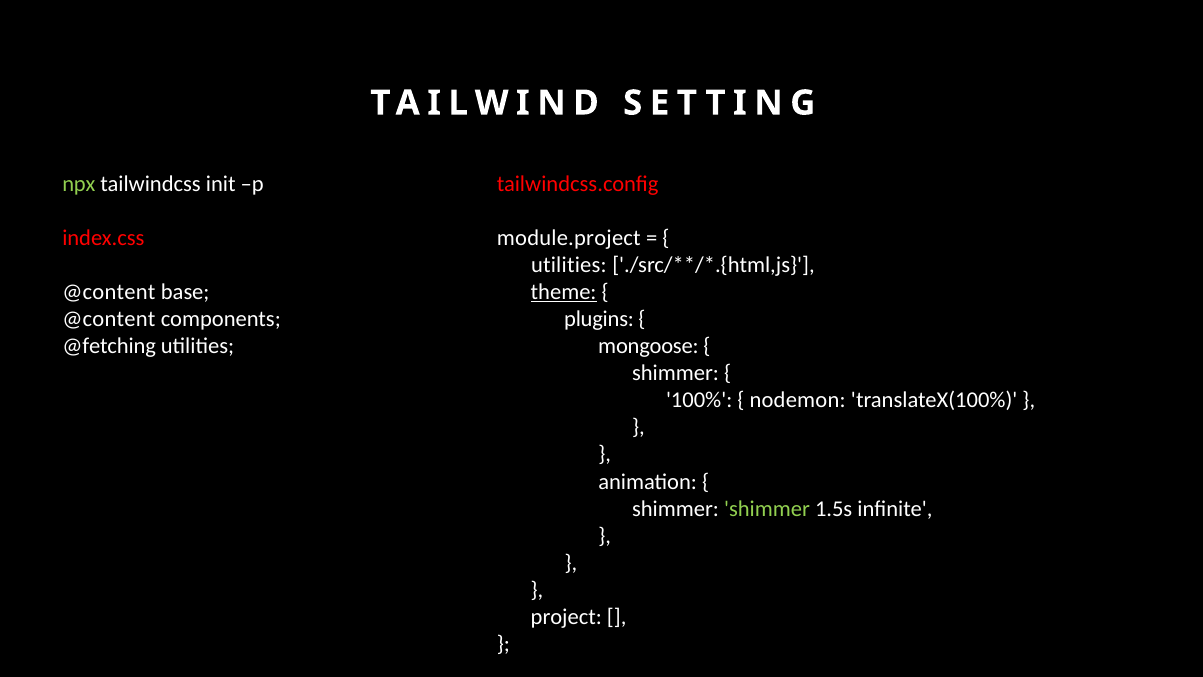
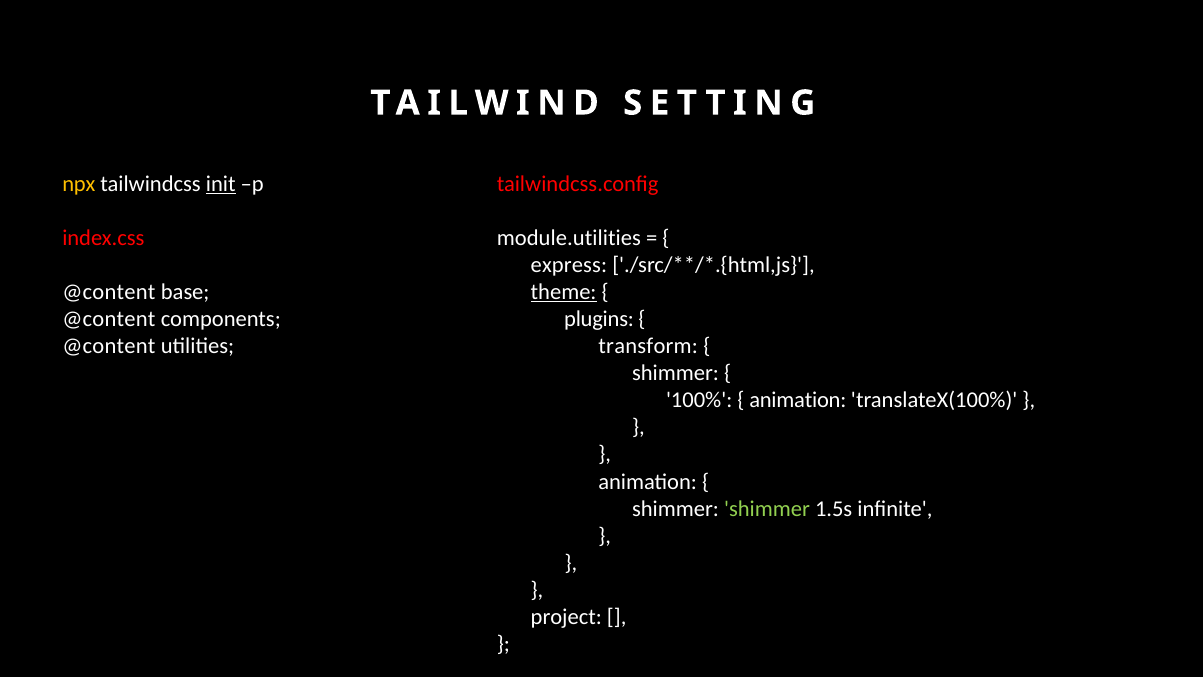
npx colour: light green -> yellow
init underline: none -> present
module.project: module.project -> module.utilities
utilities at (569, 265): utilities -> express
@fetching at (109, 346): @fetching -> @content
mongoose: mongoose -> transform
nodemon at (798, 400): nodemon -> animation
